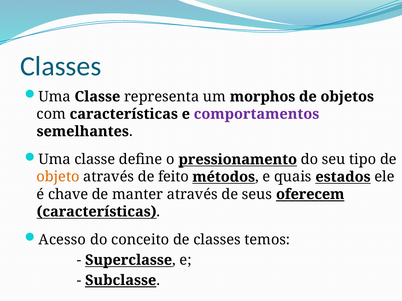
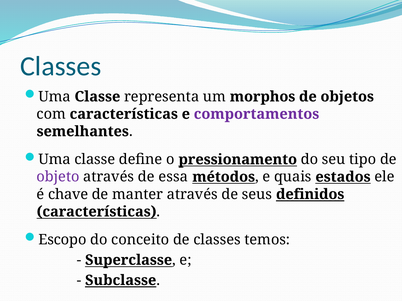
objeto colour: orange -> purple
feito: feito -> essa
oferecem: oferecem -> definidos
Acesso: Acesso -> Escopo
